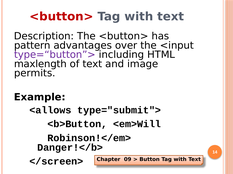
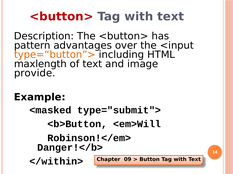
type=“button”> colour: purple -> orange
permits: permits -> provide
<allows: <allows -> <masked
</screen>: </screen> -> </within>
